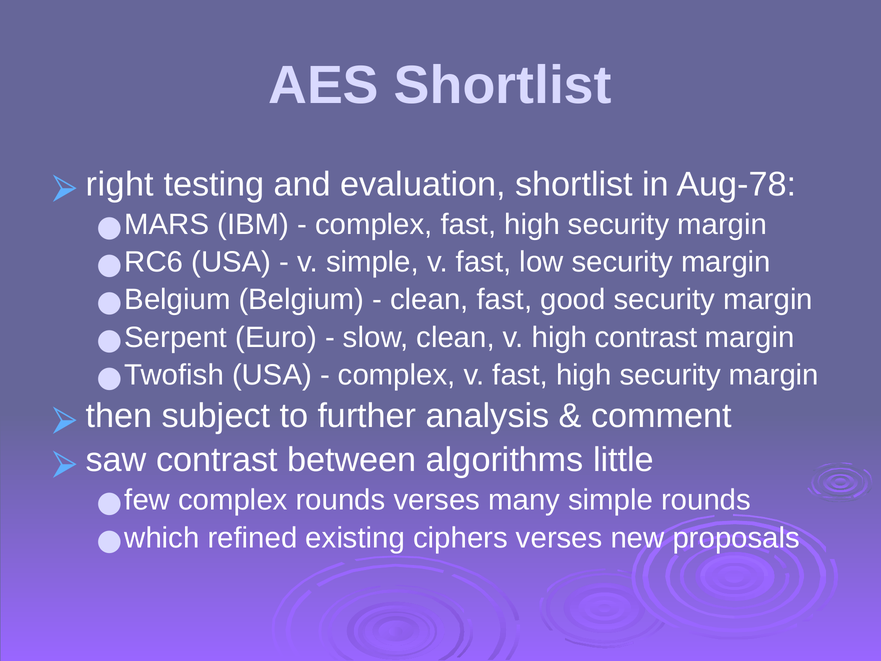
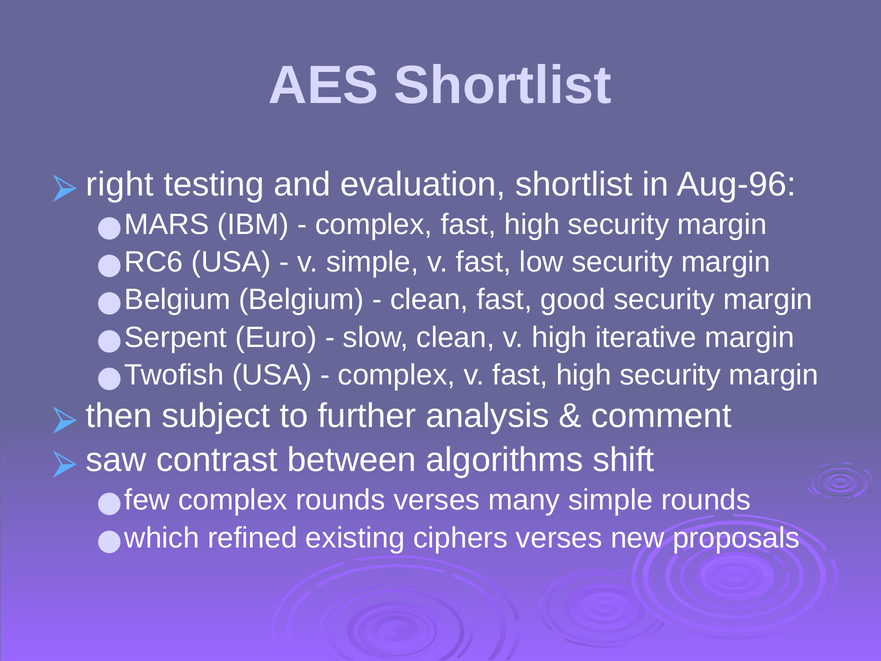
Aug-78: Aug-78 -> Aug-96
high contrast: contrast -> iterative
little: little -> shift
